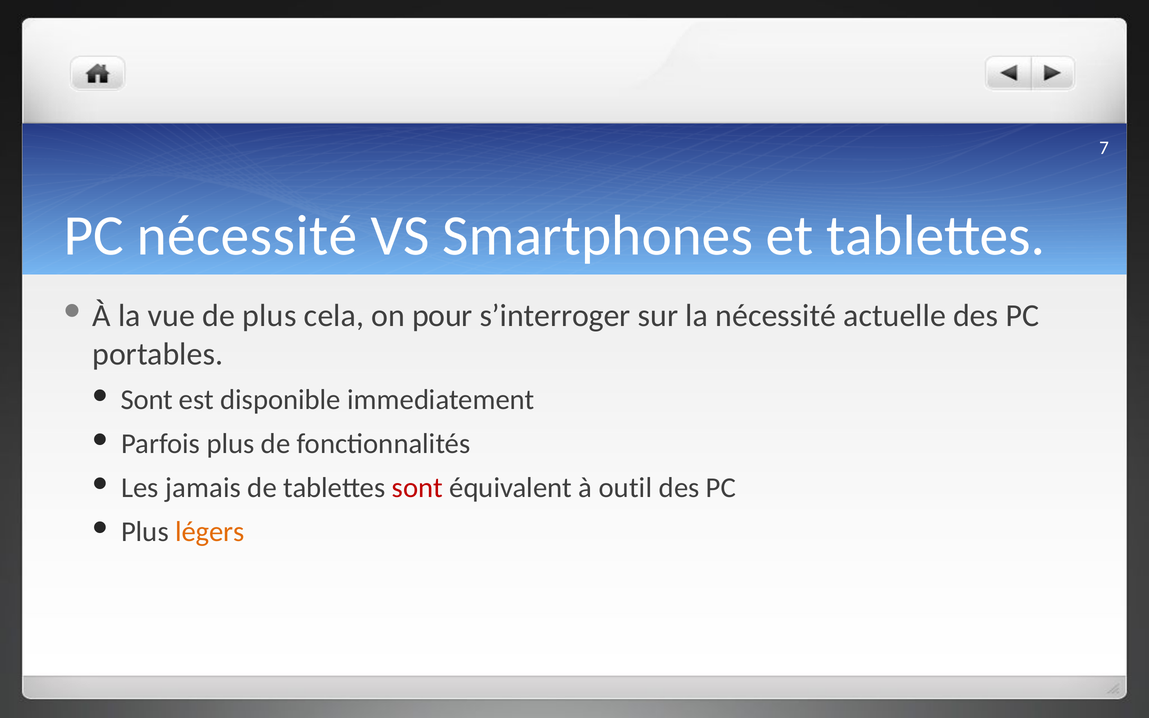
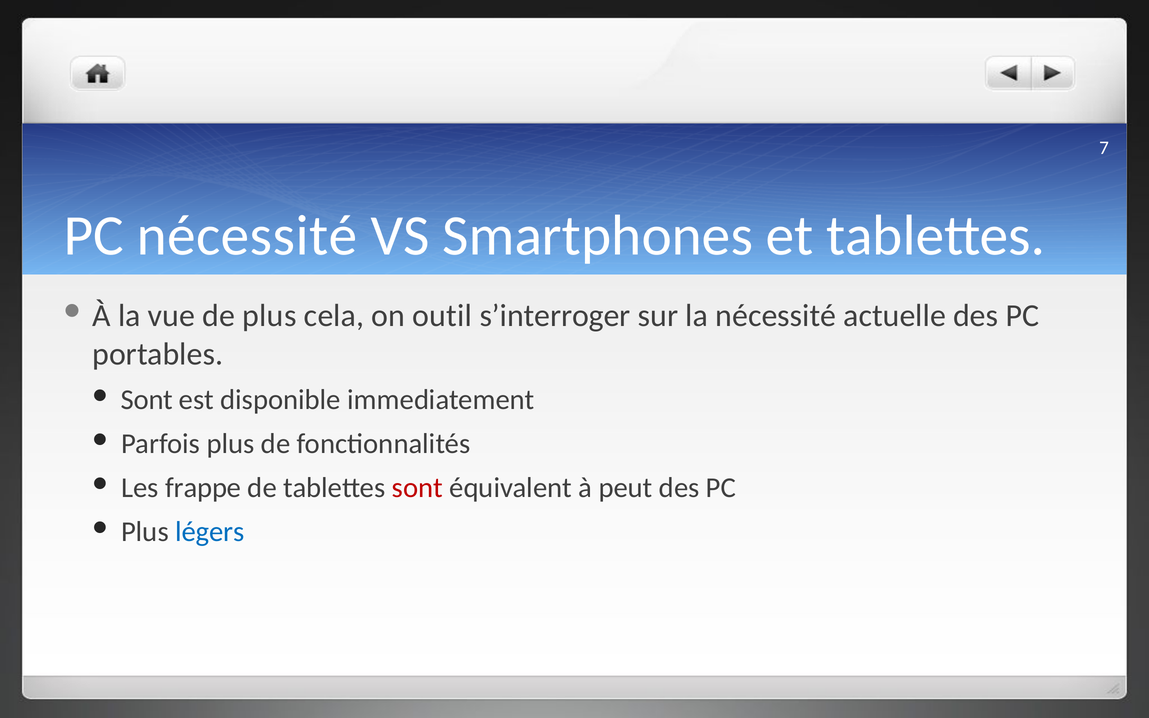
pour: pour -> outil
jamais: jamais -> frappe
outil: outil -> peut
légers colour: orange -> blue
